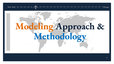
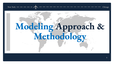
Modeling colour: orange -> blue
